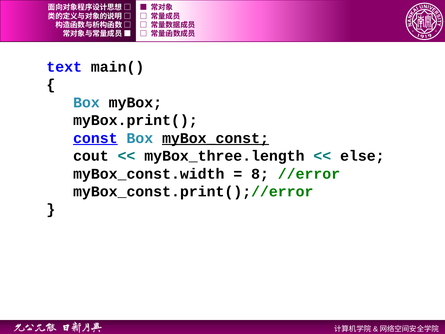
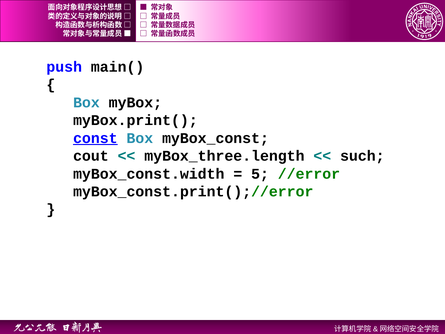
text: text -> push
myBox_const underline: present -> none
else: else -> such
8: 8 -> 5
